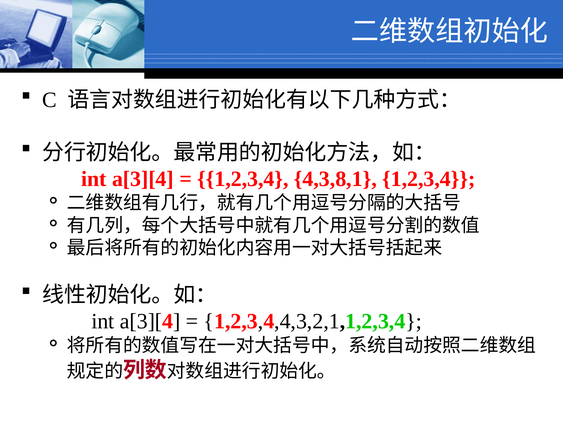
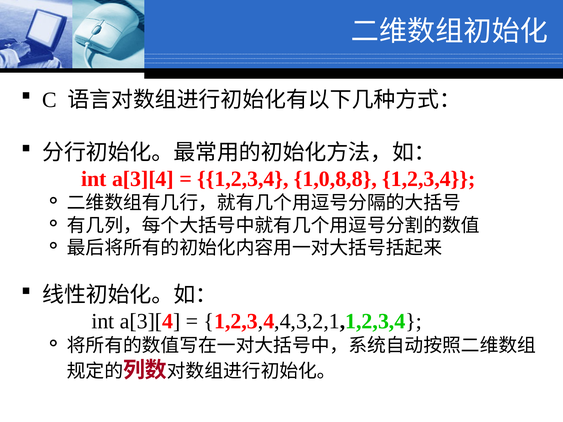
4,3,8,1: 4,3,8,1 -> 1,0,8,8
